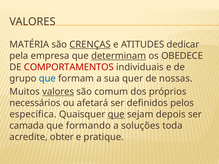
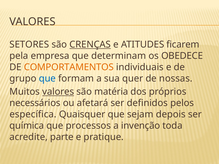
MATÉRIA: MATÉRIA -> SETORES
dedicar: dedicar -> ficarem
determinam underline: present -> none
COMPORTAMENTOS colour: red -> orange
comum: comum -> matéria
que at (116, 114) underline: present -> none
camada: camada -> química
formando: formando -> processos
soluções: soluções -> invenção
obter: obter -> parte
